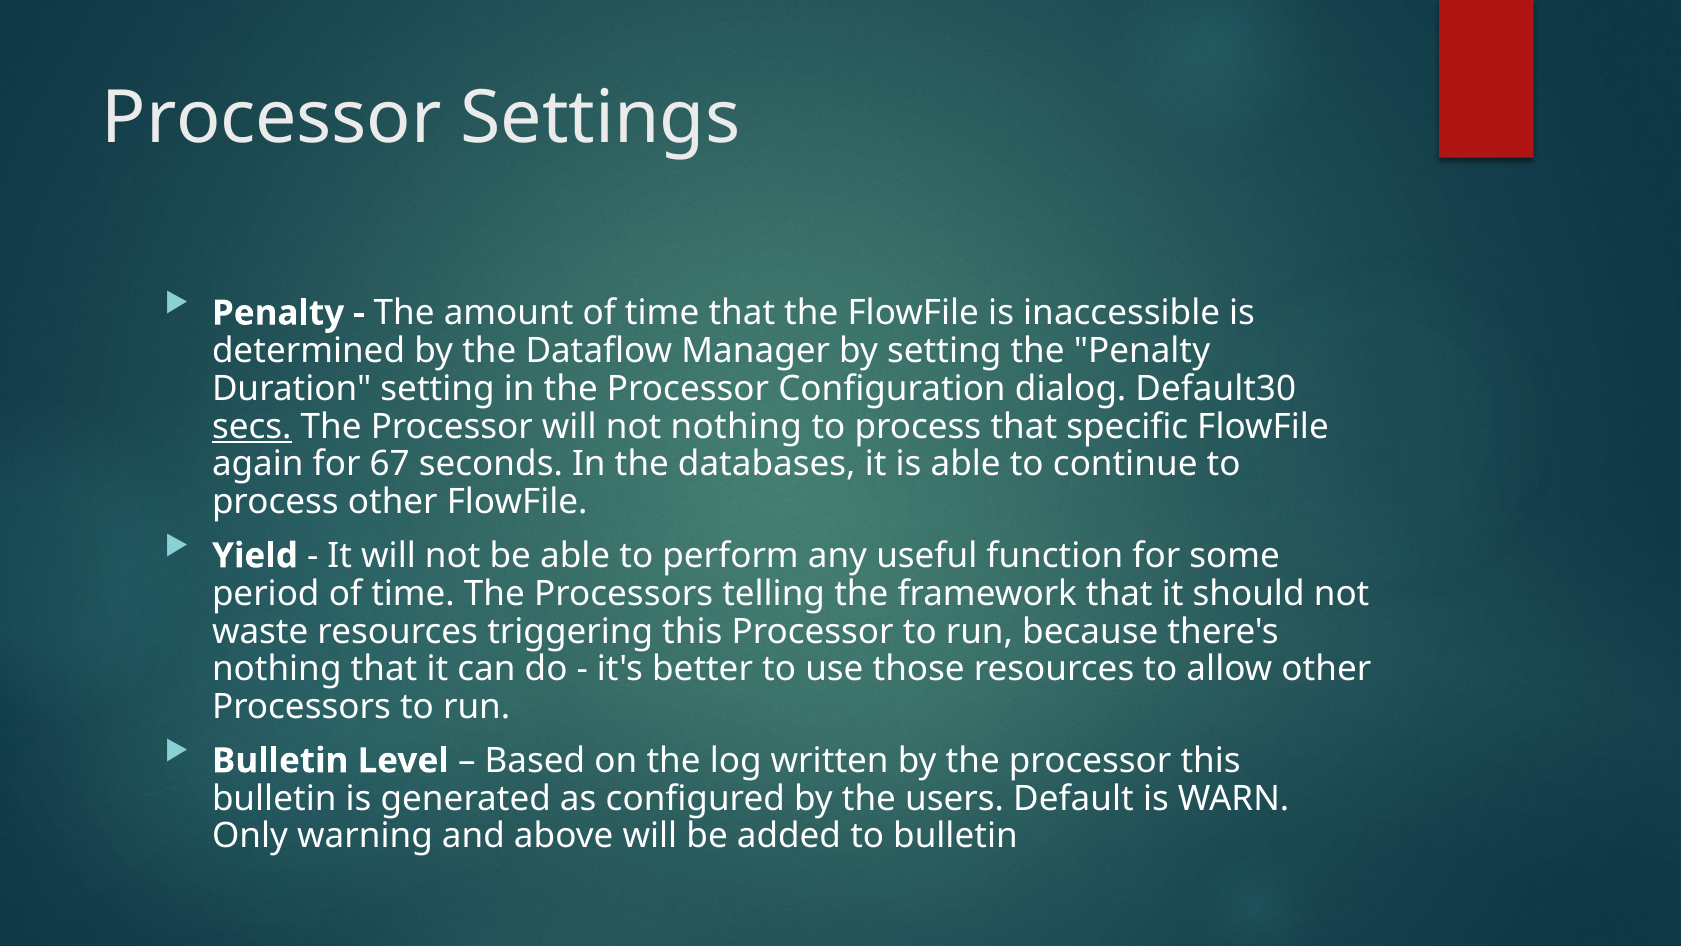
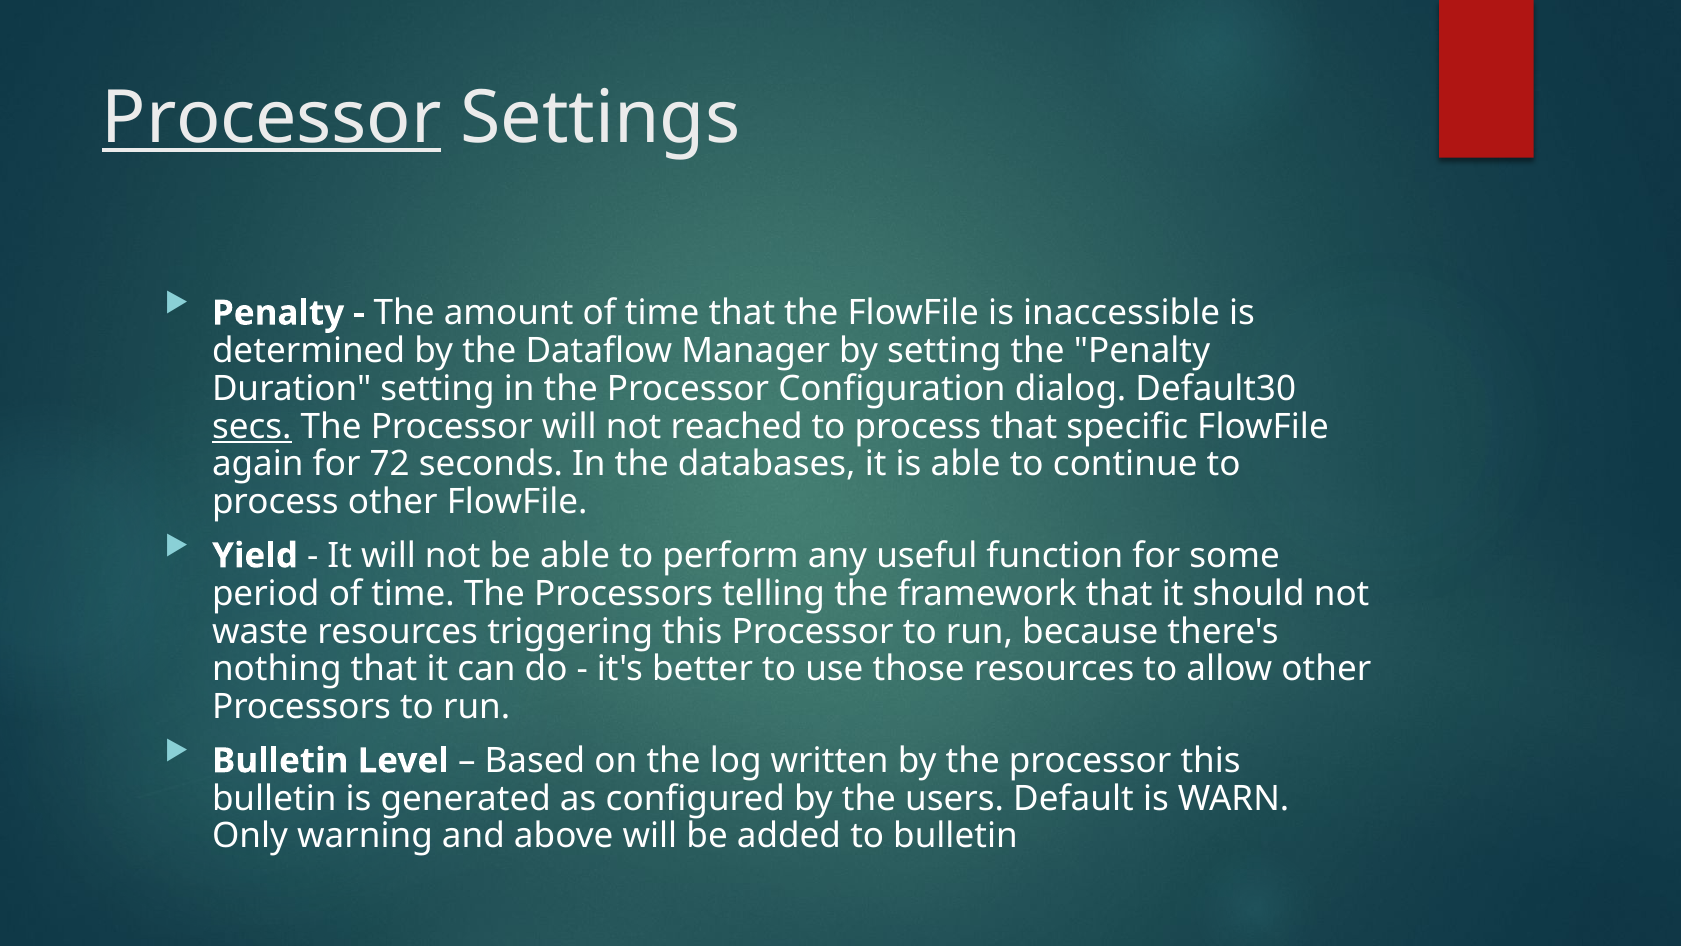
Processor at (272, 118) underline: none -> present
not nothing: nothing -> reached
67: 67 -> 72
